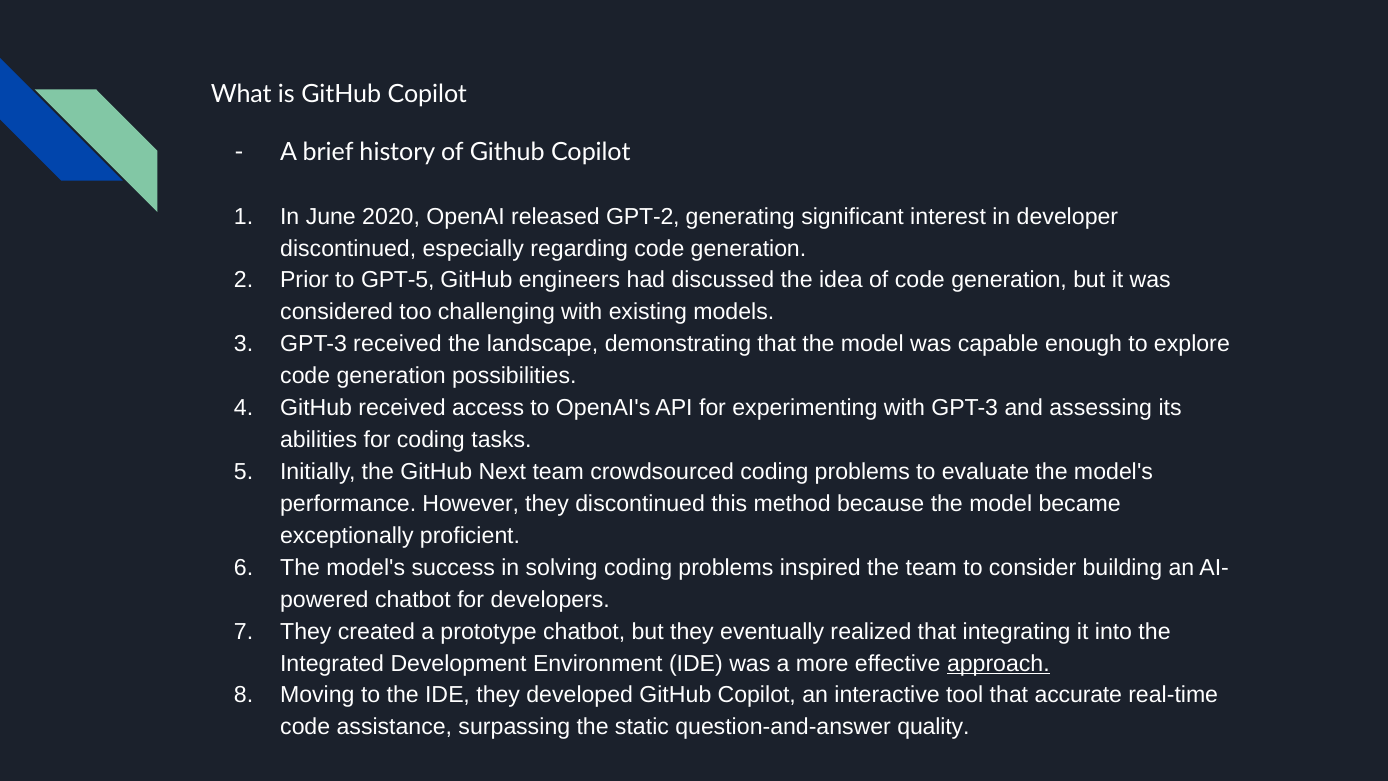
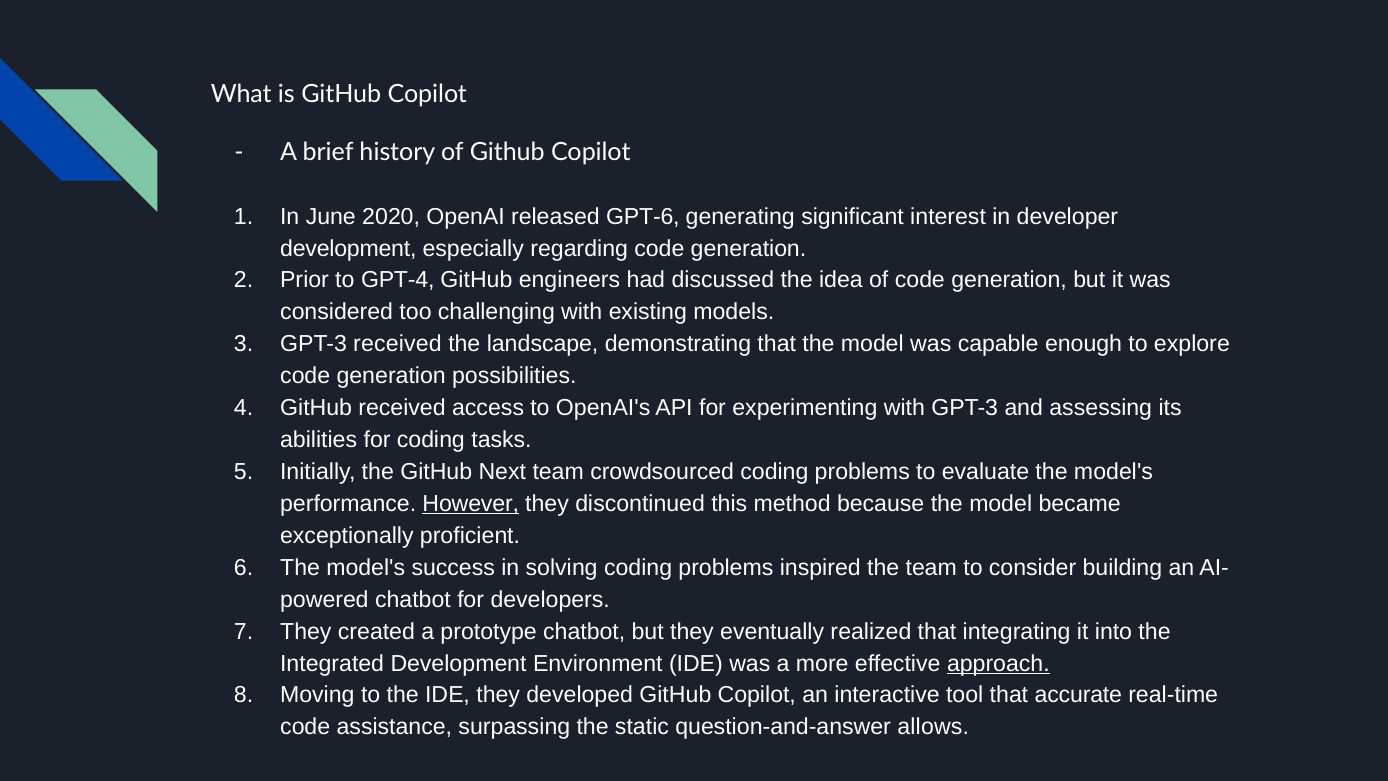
GPT-2: GPT-2 -> GPT-6
discontinued at (348, 248): discontinued -> development
GPT-5: GPT-5 -> GPT-4
However underline: none -> present
quality: quality -> allows
